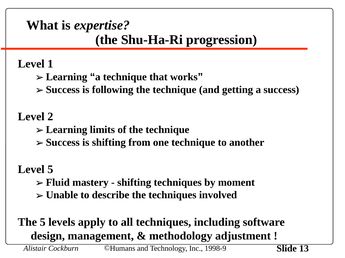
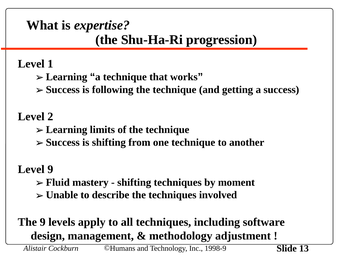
Level 5: 5 -> 9
The 5: 5 -> 9
